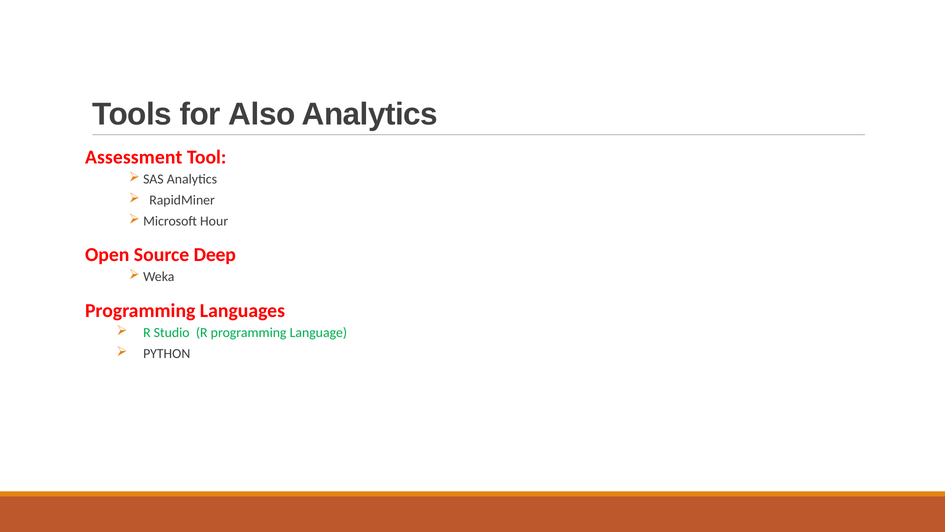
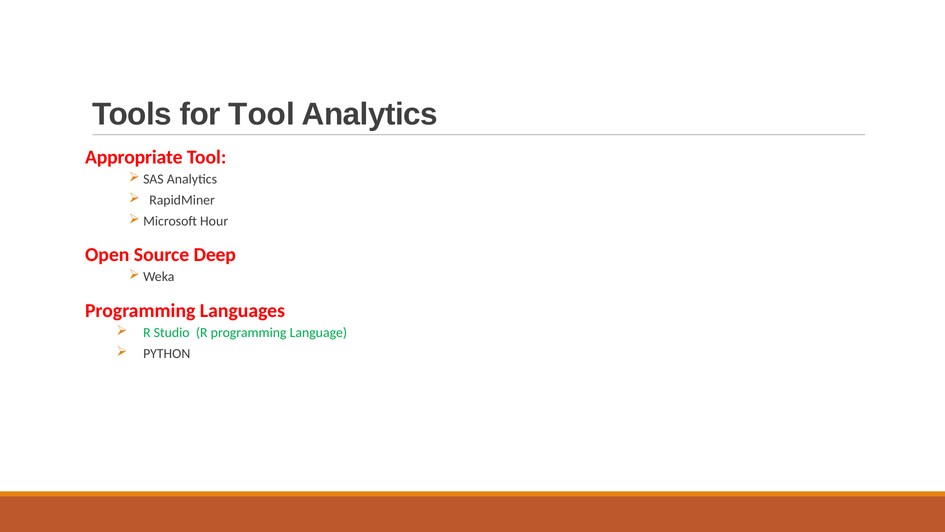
for Also: Also -> Tool
Assessment: Assessment -> Appropriate
